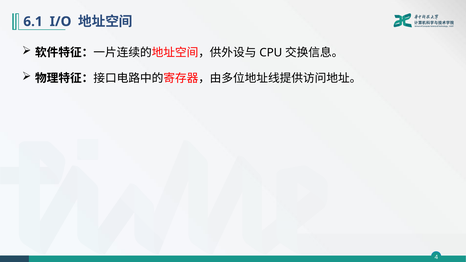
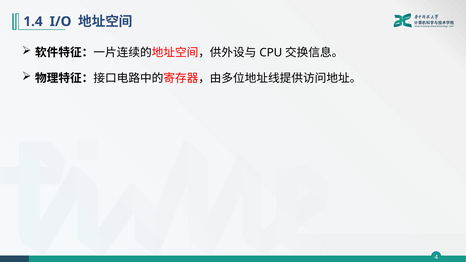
6.1: 6.1 -> 1.4
